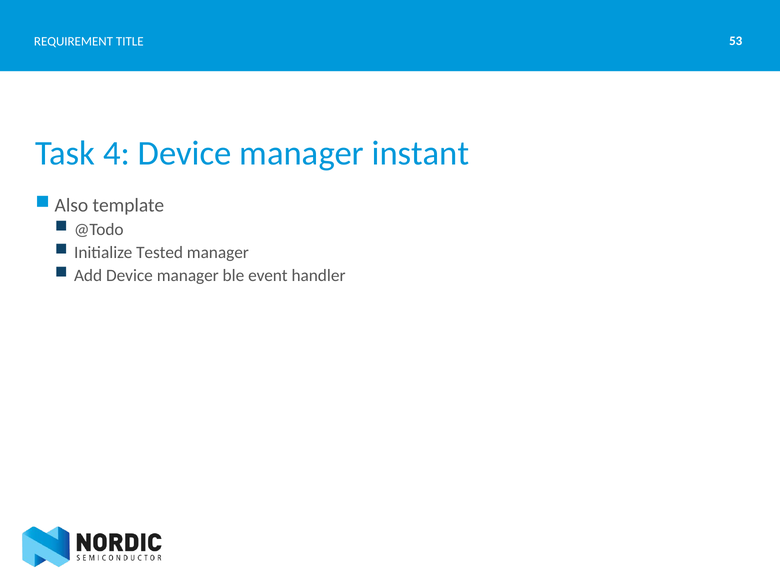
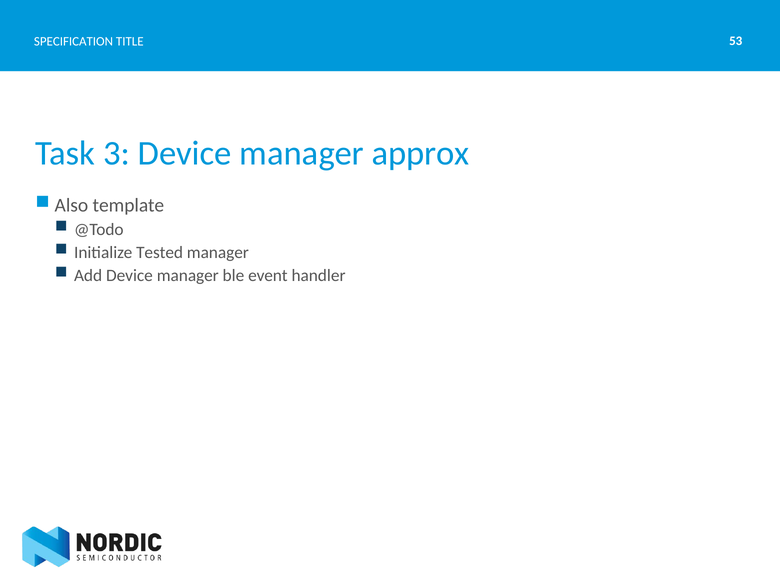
REQUIREMENT: REQUIREMENT -> SPECIFICATION
4: 4 -> 3
instant: instant -> approx
